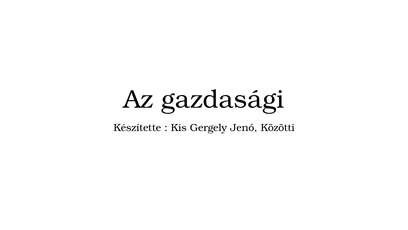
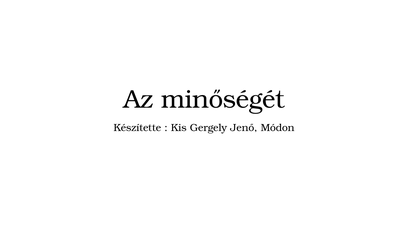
gazdasági: gazdasági -> minőségét
Közötti: Közötti -> Módon
